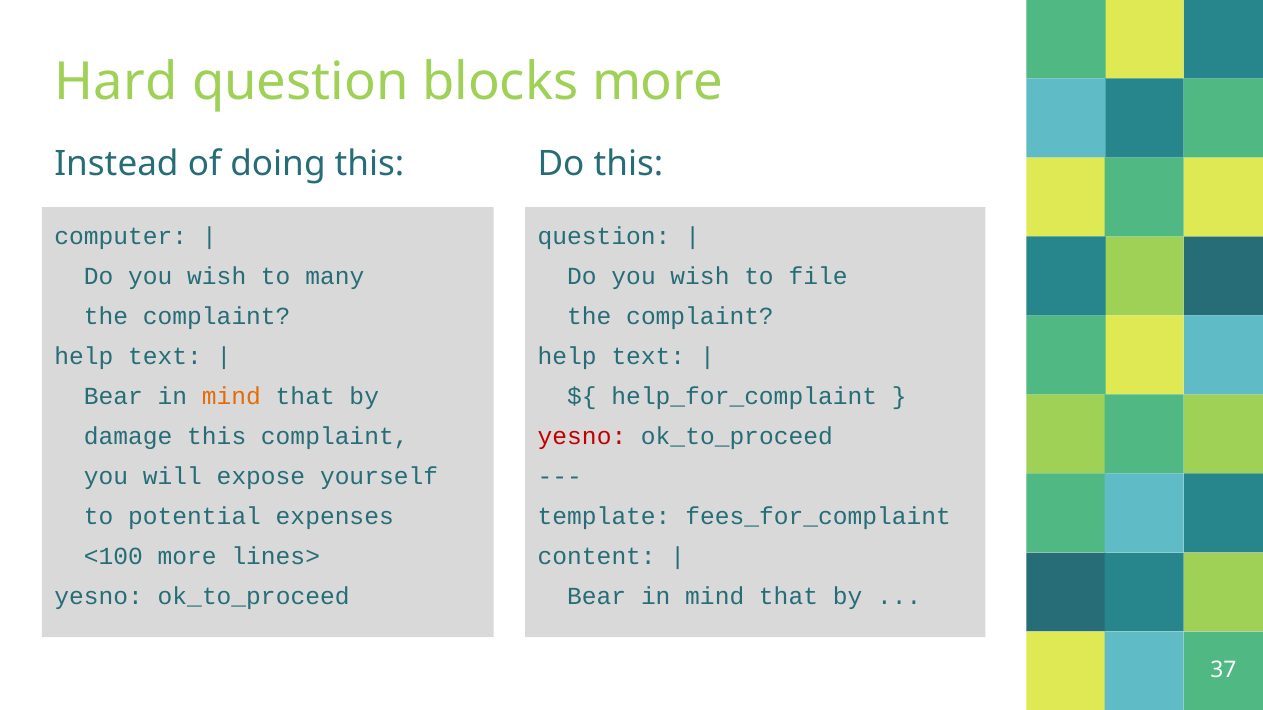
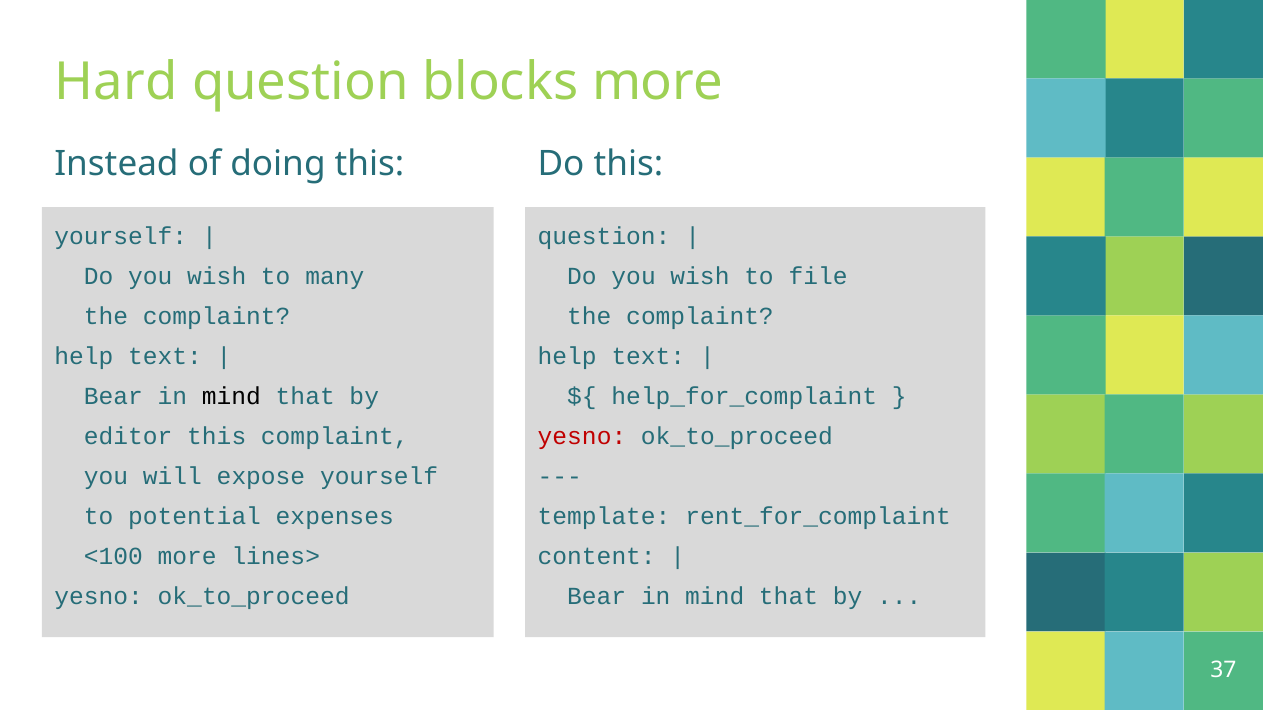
computer at (121, 236): computer -> yourself
mind at (231, 396) colour: orange -> black
damage: damage -> editor
fees_for_complaint: fees_for_complaint -> rent_for_complaint
